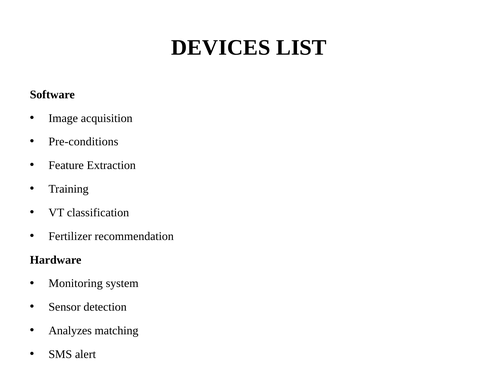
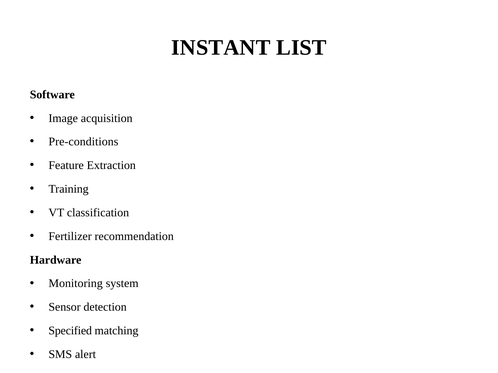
DEVICES: DEVICES -> INSTANT
Analyzes: Analyzes -> Specified
